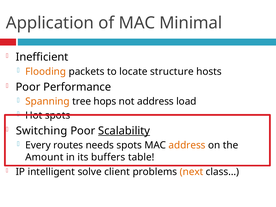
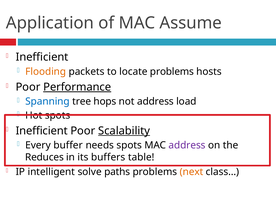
Minimal: Minimal -> Assume
locate structure: structure -> problems
Performance underline: none -> present
Spanning colour: orange -> blue
Switching at (42, 131): Switching -> Inefficient
routes: routes -> buffer
address at (187, 145) colour: orange -> purple
Amount: Amount -> Reduces
client: client -> paths
